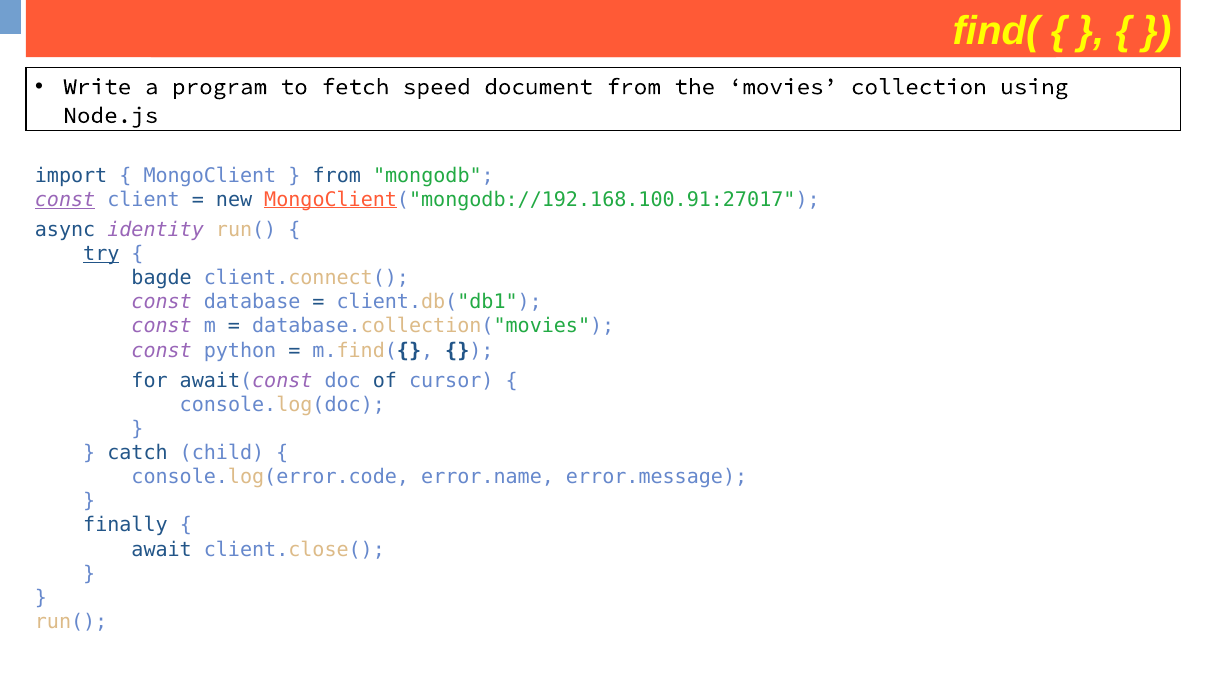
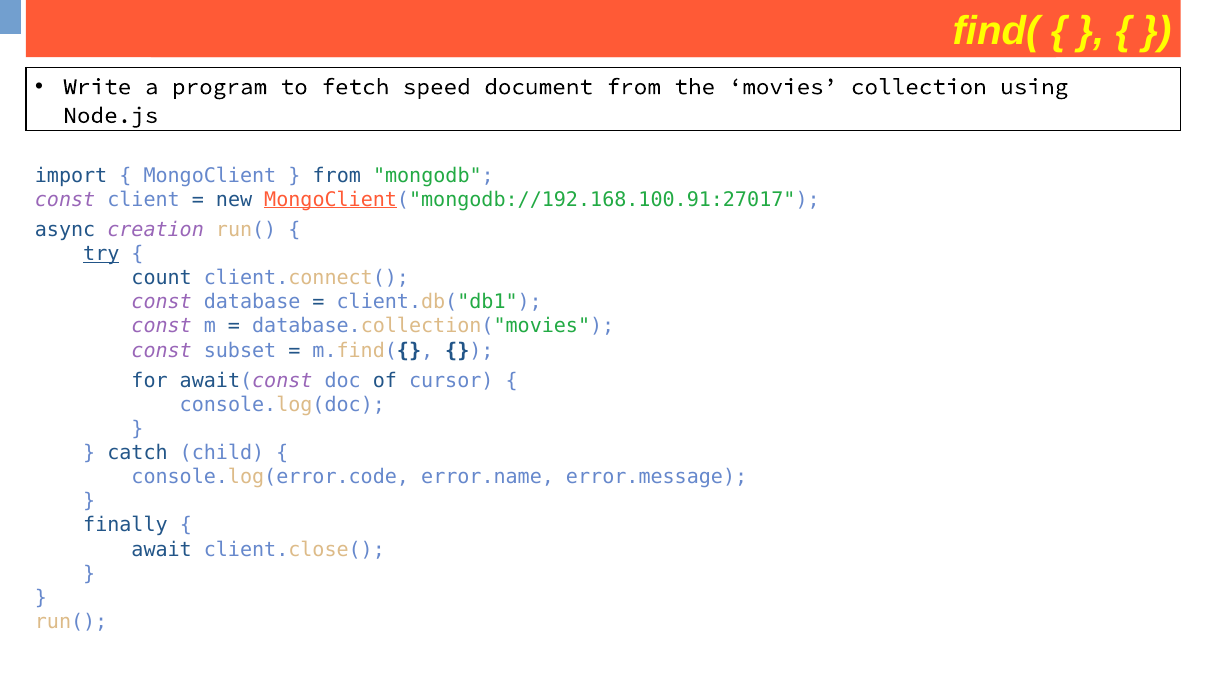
const at (65, 200) underline: present -> none
identity: identity -> creation
bagde: bagde -> count
python: python -> subset
